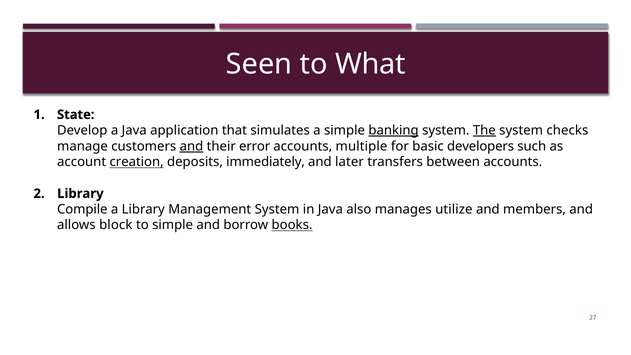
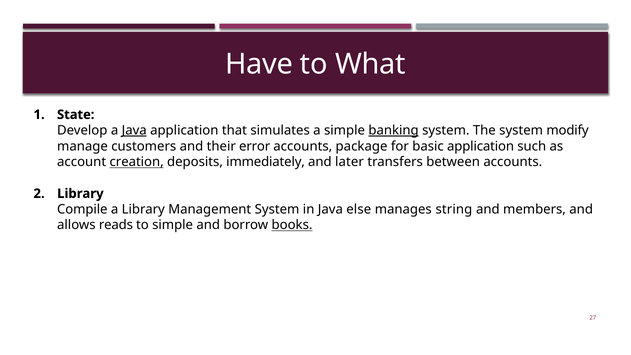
Seen: Seen -> Have
Java at (134, 130) underline: none -> present
The underline: present -> none
checks: checks -> modify
and at (191, 146) underline: present -> none
multiple: multiple -> package
basic developers: developers -> application
also: also -> else
utilize: utilize -> string
block: block -> reads
